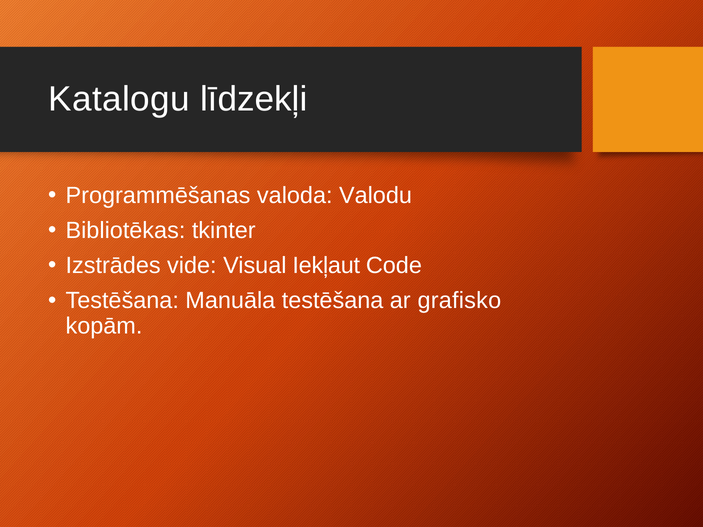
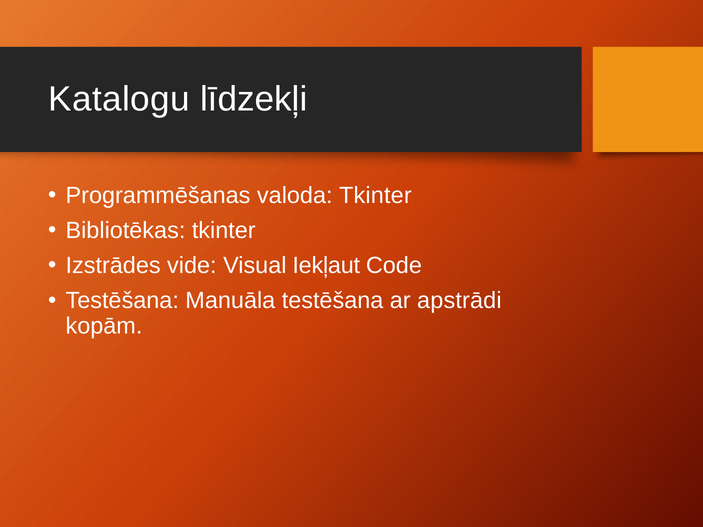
valoda Valodu: Valodu -> Tkinter
grafisko: grafisko -> apstrādi
